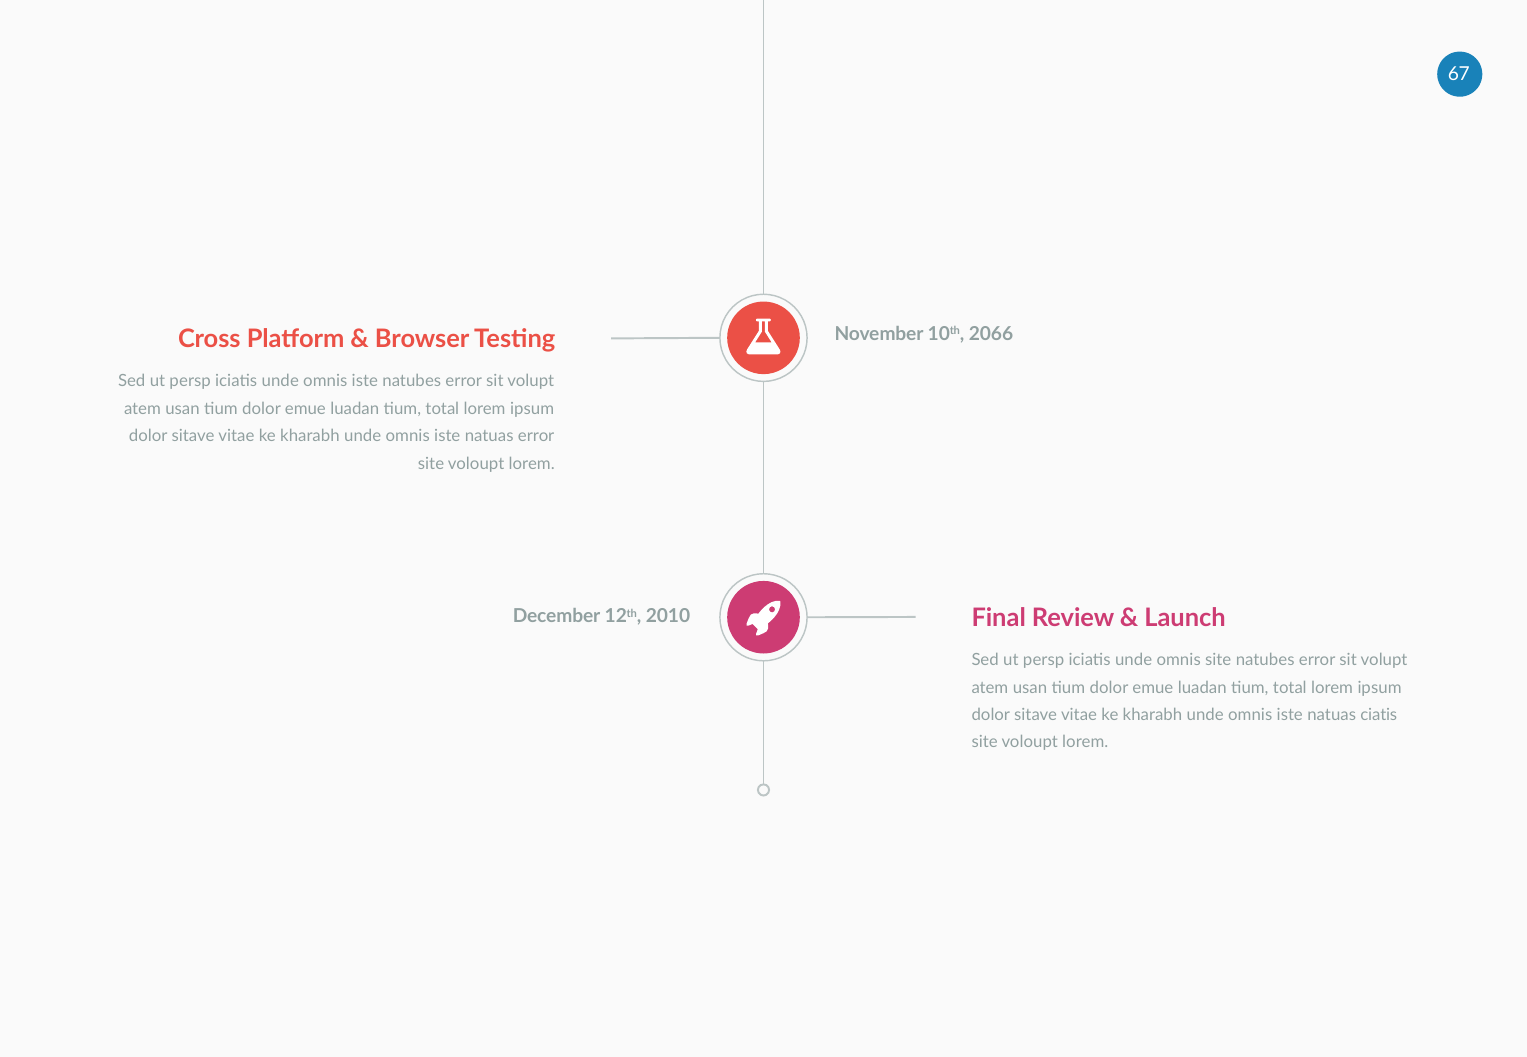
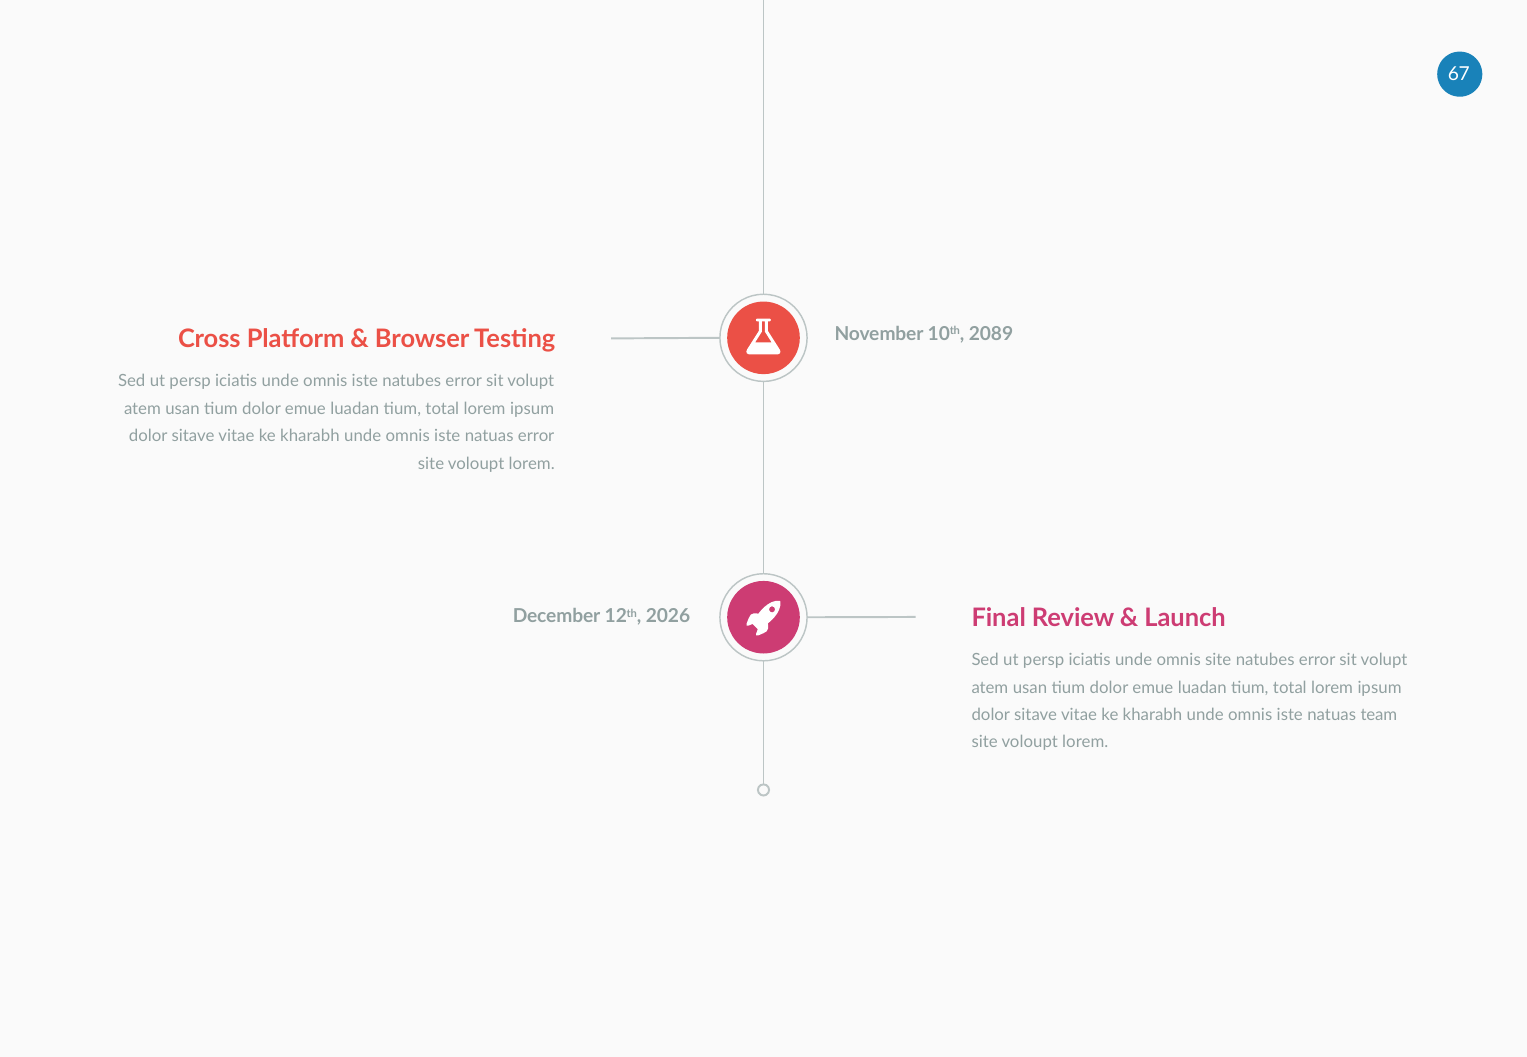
2066: 2066 -> 2089
2010: 2010 -> 2026
ciatis: ciatis -> team
